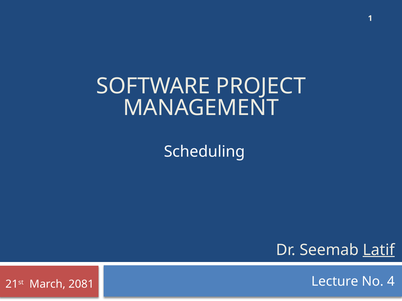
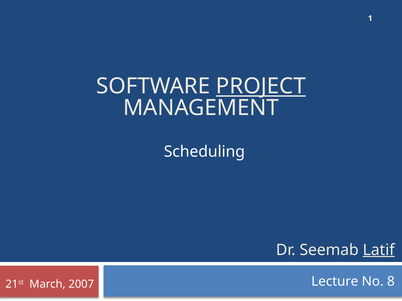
PROJECT underline: none -> present
4: 4 -> 8
2081: 2081 -> 2007
